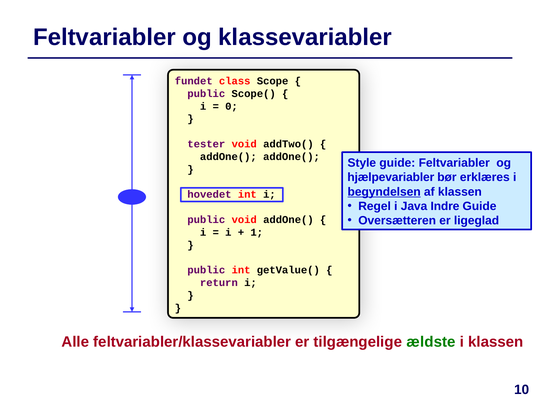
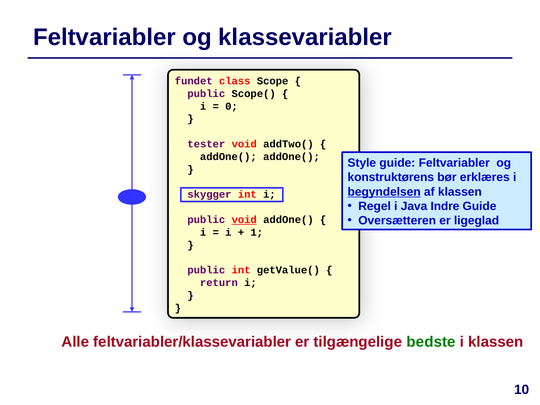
hjælpevariabler: hjælpevariabler -> konstruktørens
hovedet: hovedet -> skygger
void at (244, 220) underline: none -> present
ældste: ældste -> bedste
